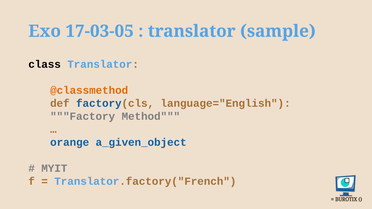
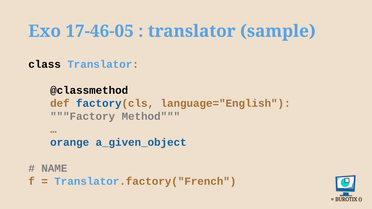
17-03-05: 17-03-05 -> 17-46-05
@classmethod colour: orange -> black
MYIT: MYIT -> NAME
